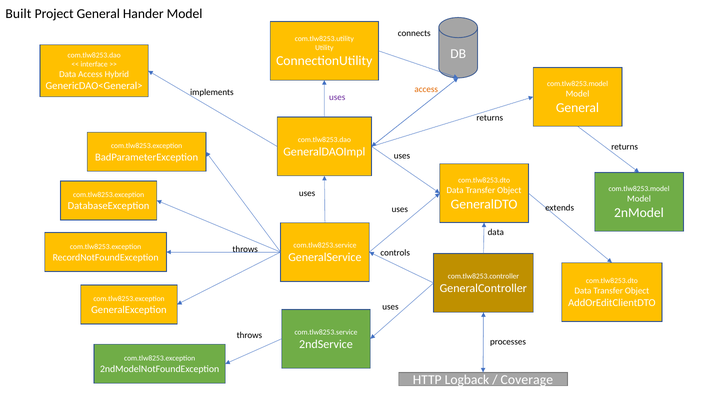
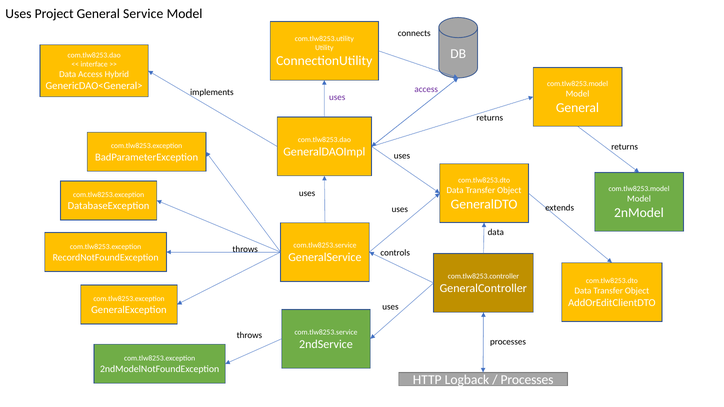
Built at (18, 14): Built -> Uses
Hander: Hander -> Service
access at (426, 89) colour: orange -> purple
Coverage at (527, 380): Coverage -> Processes
